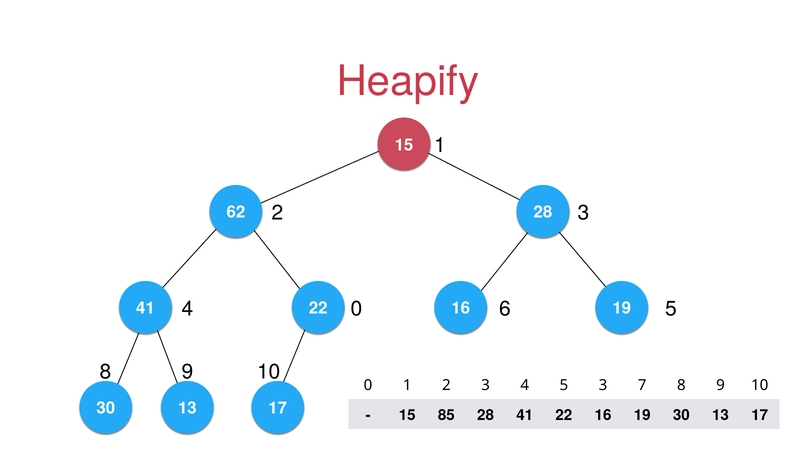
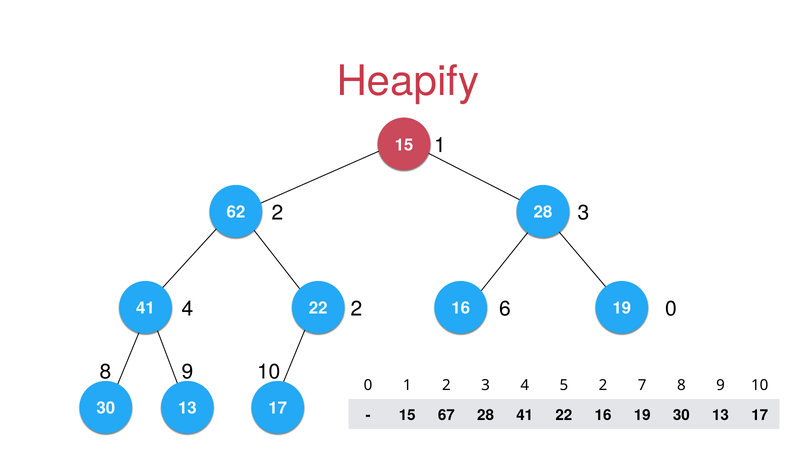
4 0: 0 -> 2
6 5: 5 -> 0
5 3: 3 -> 2
85: 85 -> 67
